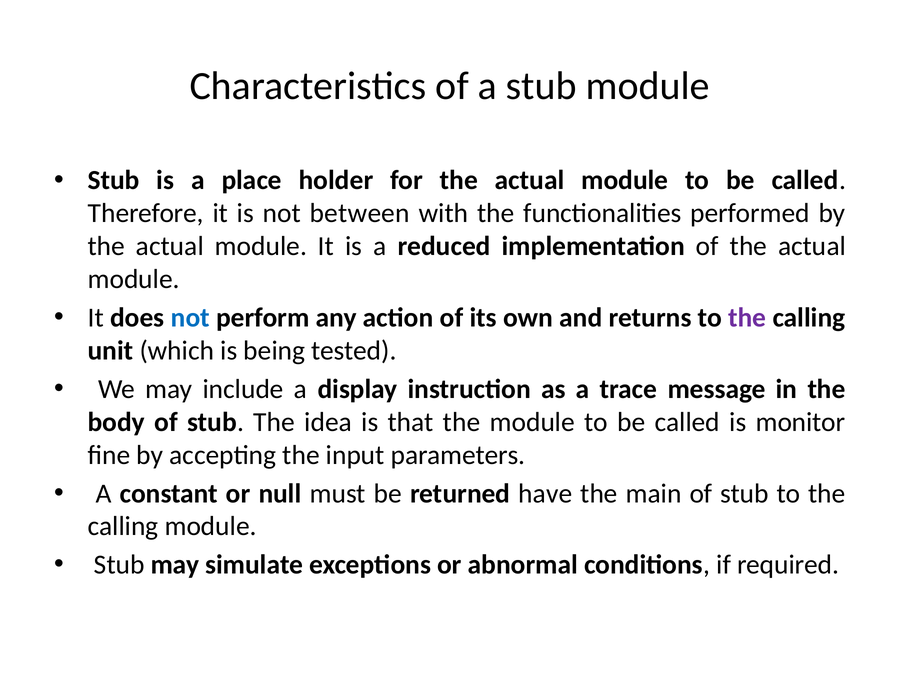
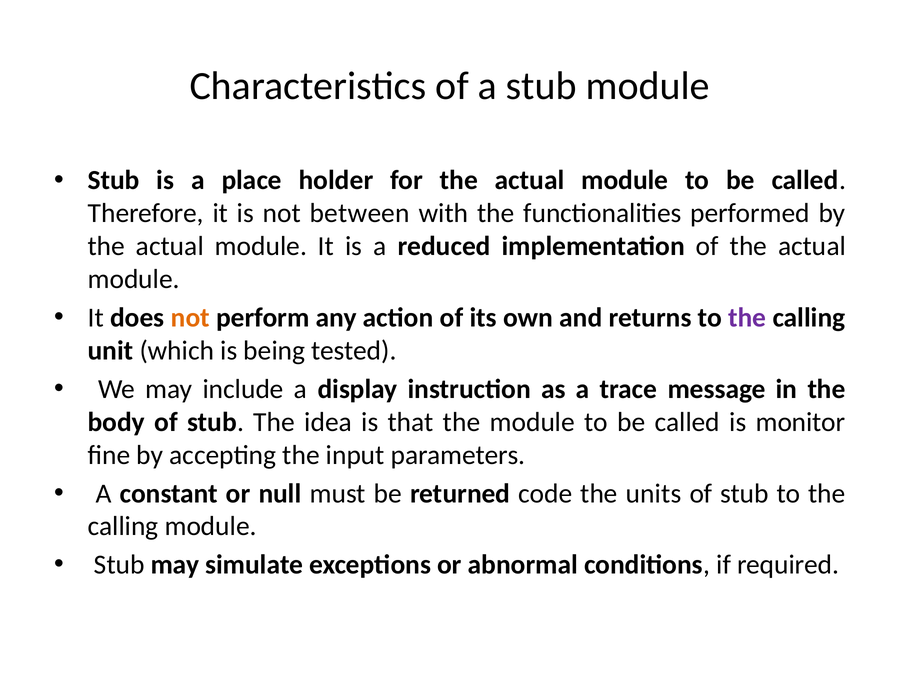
not at (190, 318) colour: blue -> orange
have: have -> code
main: main -> units
